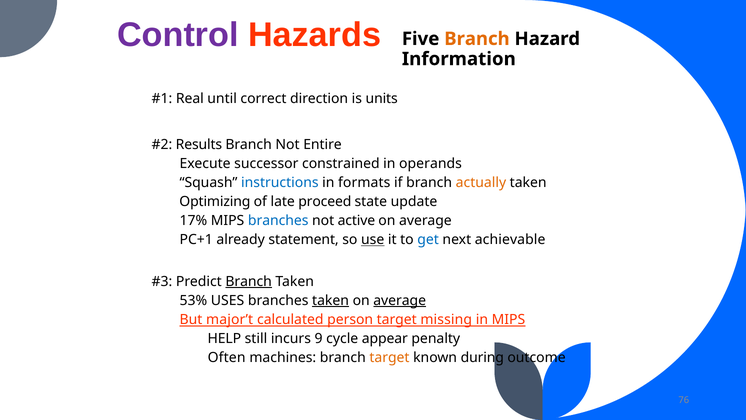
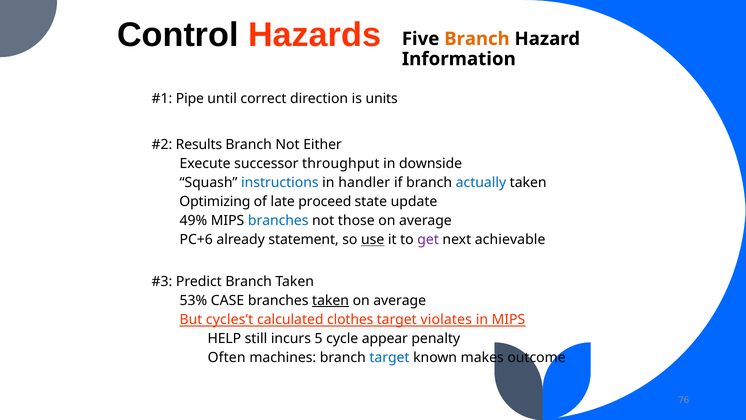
Control colour: purple -> black
Real: Real -> Pipe
Entire: Entire -> Either
constrained: constrained -> throughput
operands: operands -> downside
formats: formats -> handler
actually colour: orange -> blue
17%: 17% -> 49%
active: active -> those
PC+1: PC+1 -> PC+6
get colour: blue -> purple
Branch at (249, 281) underline: present -> none
USES: USES -> CASE
average at (400, 300) underline: present -> none
major’t: major’t -> cycles’t
person: person -> clothes
missing: missing -> violates
9: 9 -> 5
target at (389, 357) colour: orange -> blue
during: during -> makes
